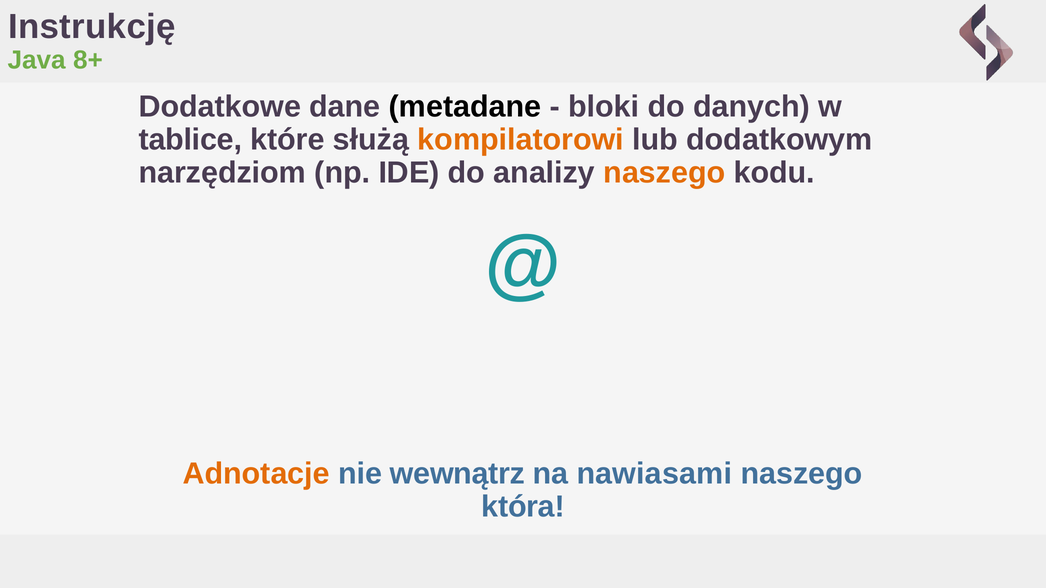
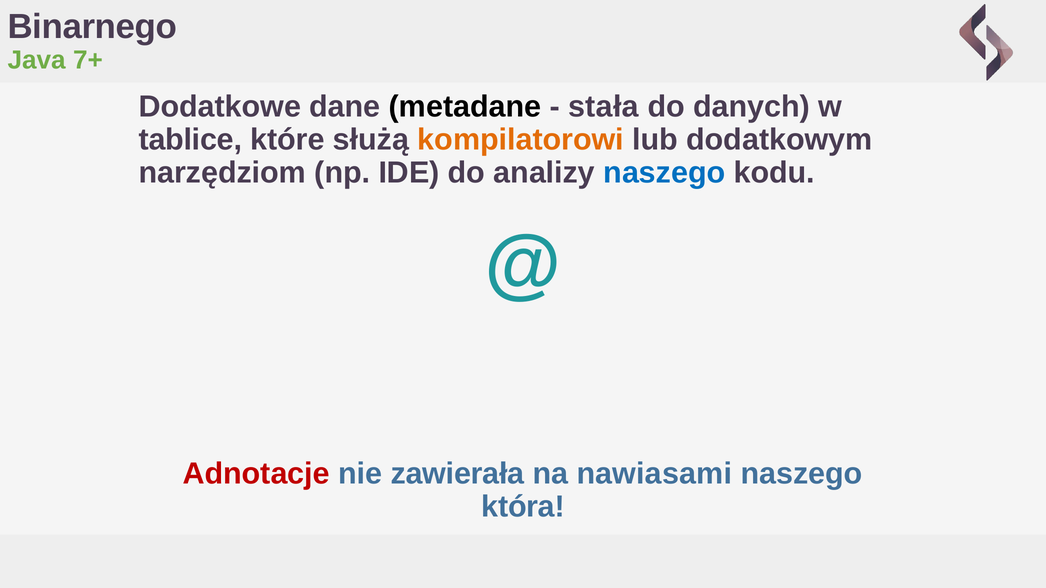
Instrukcję: Instrukcję -> Binarnego
8+: 8+ -> 7+
bloki: bloki -> stała
naszego at (664, 173) colour: orange -> blue
Adnotacje colour: orange -> red
wewnątrz: wewnątrz -> zawierała
